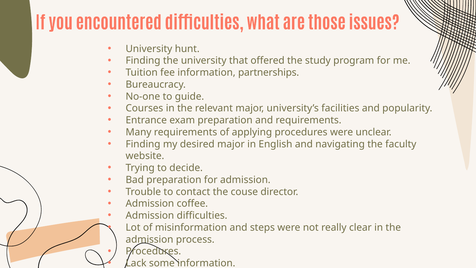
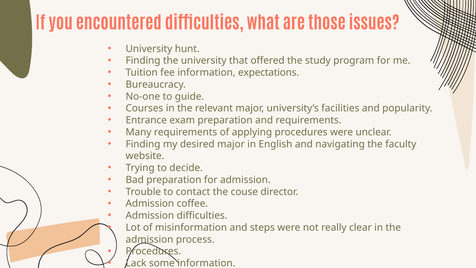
partnerships: partnerships -> expectations
